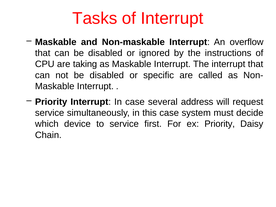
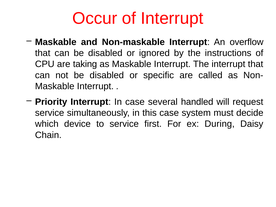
Tasks: Tasks -> Occur
address: address -> handled
ex Priority: Priority -> During
